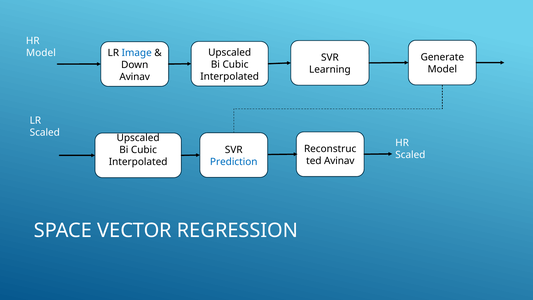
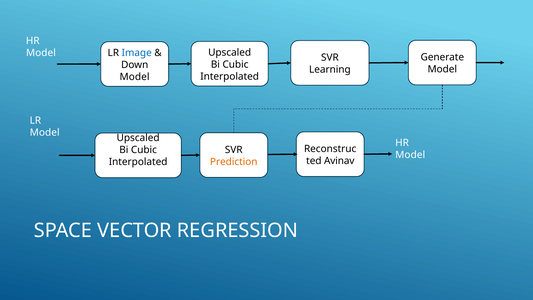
Avinav at (135, 77): Avinav -> Model
Scaled at (45, 132): Scaled -> Model
Scaled at (410, 155): Scaled -> Model
Prediction colour: blue -> orange
